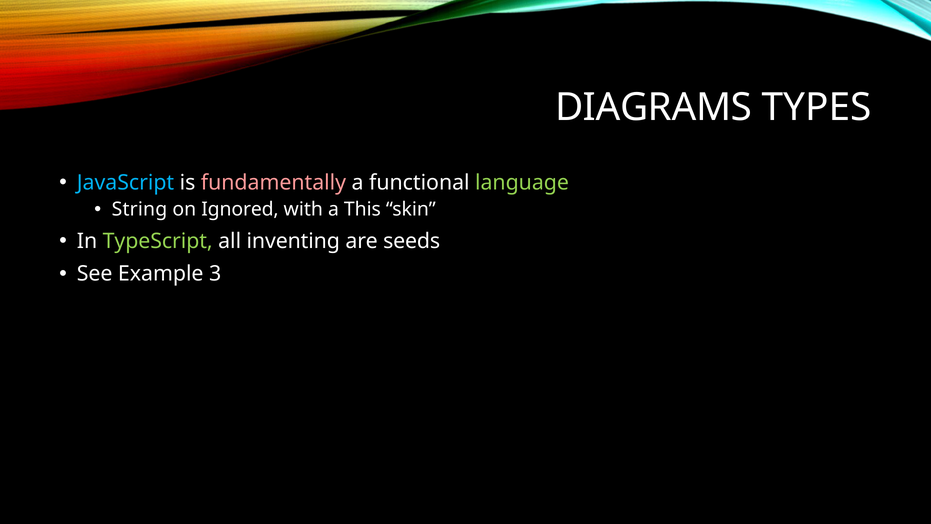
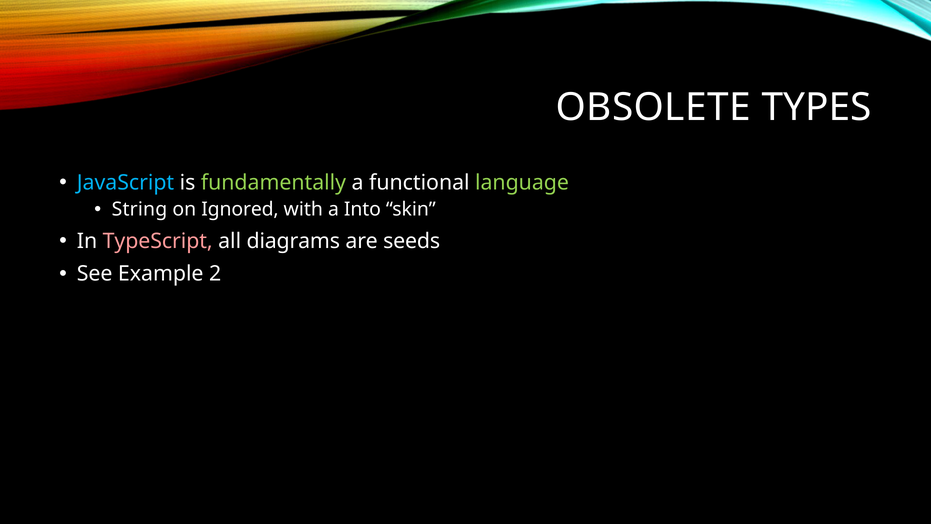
DIAGRAMS: DIAGRAMS -> OBSOLETE
fundamentally colour: pink -> light green
This: This -> Into
TypeScript colour: light green -> pink
inventing: inventing -> diagrams
3: 3 -> 2
